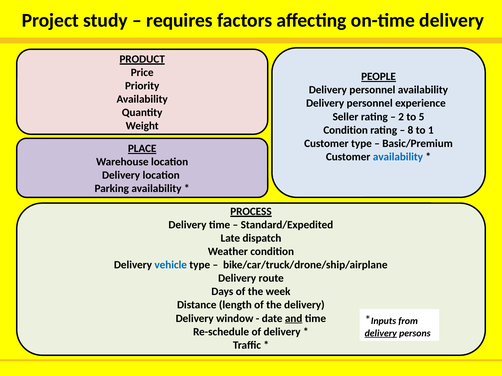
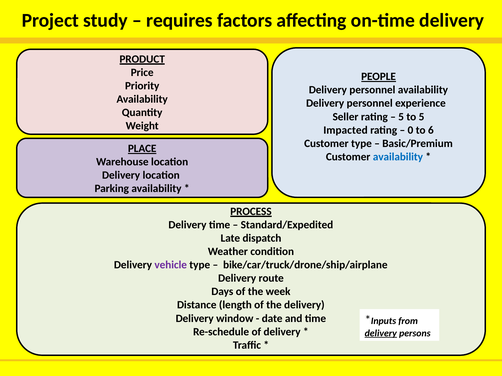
2 at (401, 117): 2 -> 5
Condition at (346, 130): Condition -> Impacted
8: 8 -> 0
1: 1 -> 6
vehicle colour: blue -> purple
and underline: present -> none
